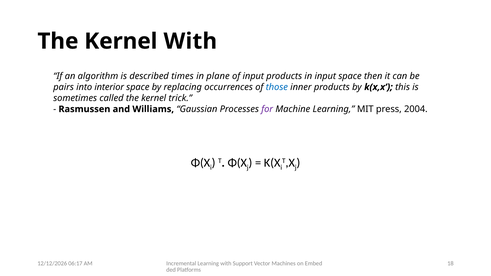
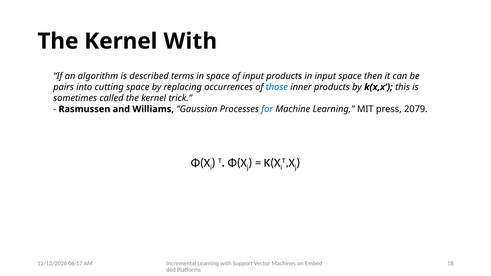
times: times -> terms
in plane: plane -> space
interior: interior -> cutting
for colour: purple -> blue
2004: 2004 -> 2079
